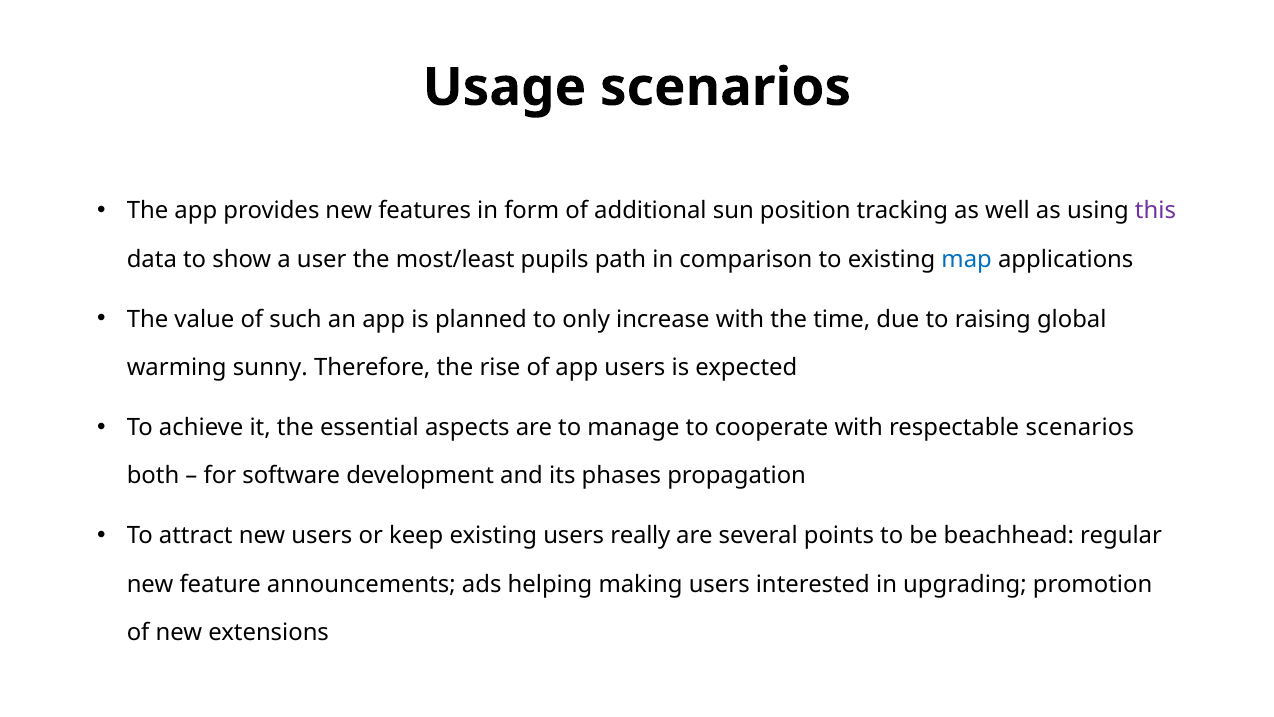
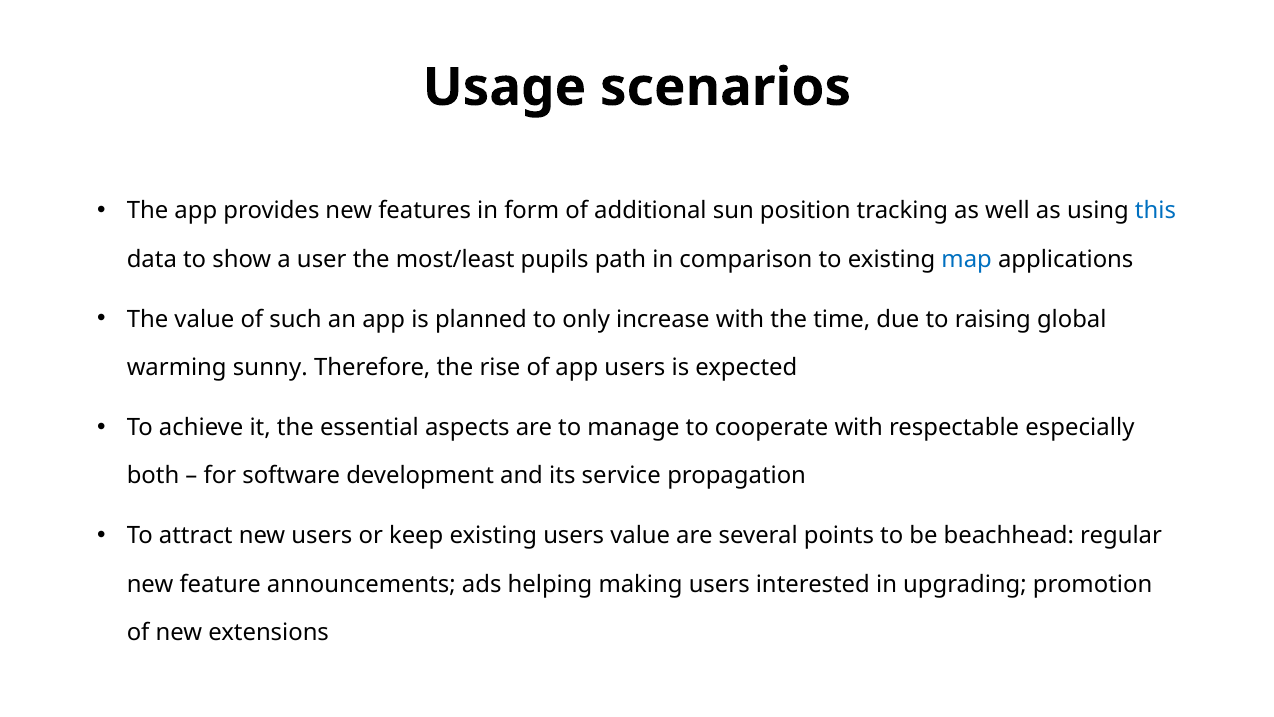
this colour: purple -> blue
respectable scenarios: scenarios -> especially
phases: phases -> service
users really: really -> value
